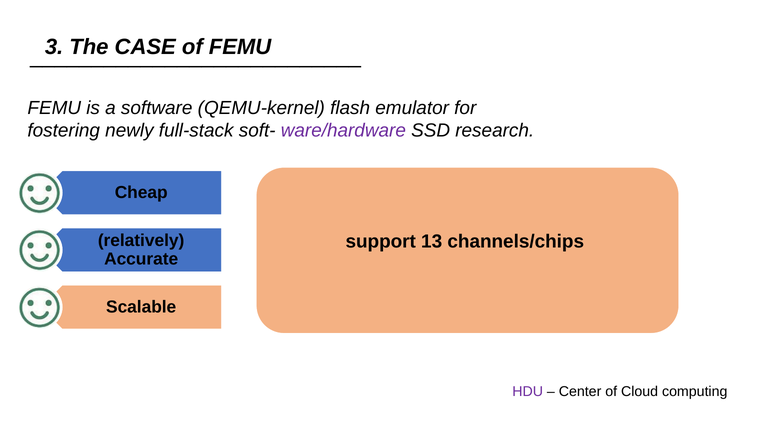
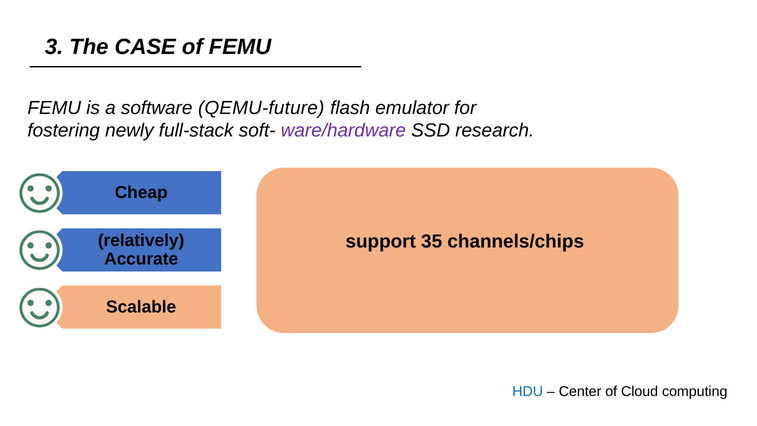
QEMU-kernel: QEMU-kernel -> QEMU-future
13: 13 -> 35
HDU colour: purple -> blue
